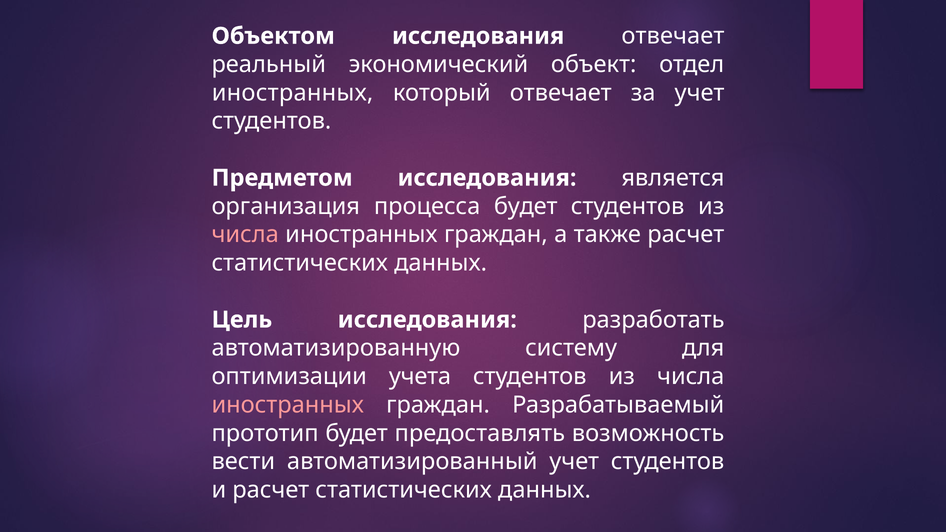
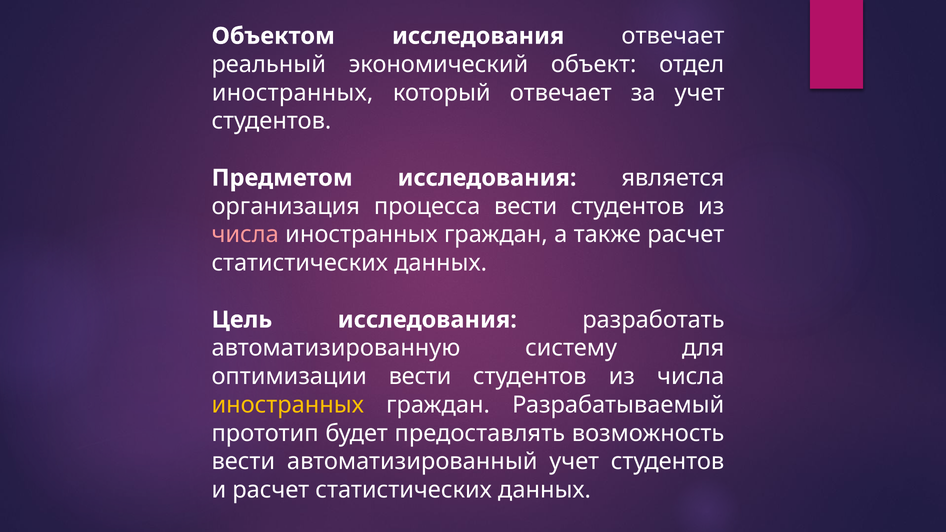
процесса будет: будет -> вести
оптимизации учета: учета -> вести
иностранных at (288, 405) colour: pink -> yellow
